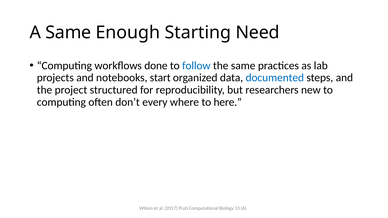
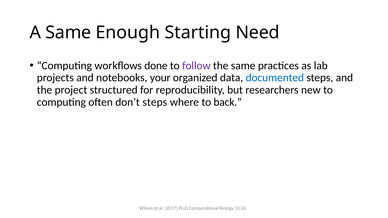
follow colour: blue -> purple
start: start -> your
don’t every: every -> steps
here: here -> back
